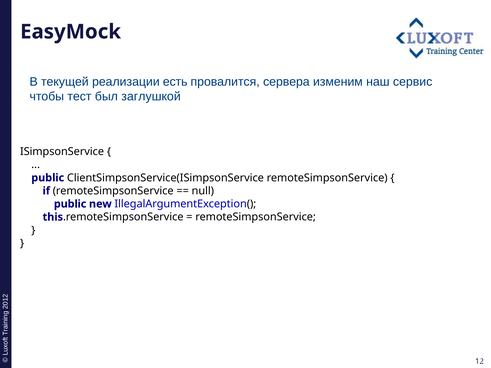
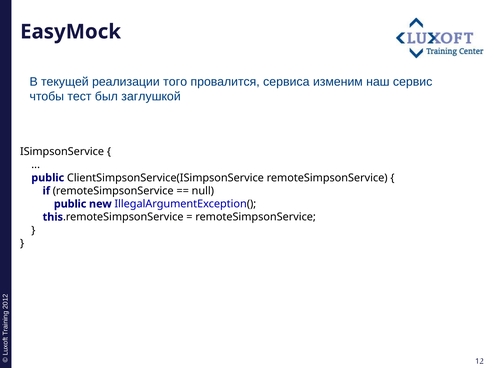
есть: есть -> того
сервера: сервера -> сервиса
